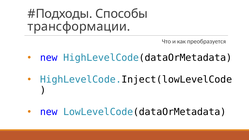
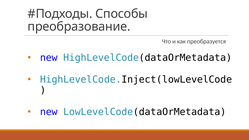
трансформации: трансформации -> преобразование
